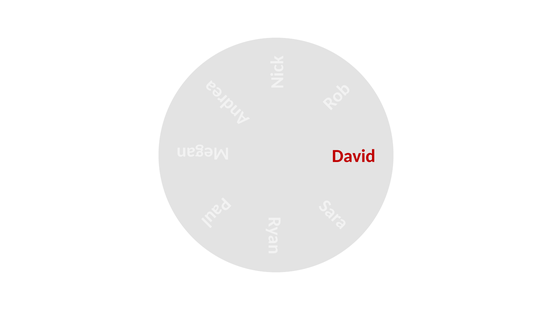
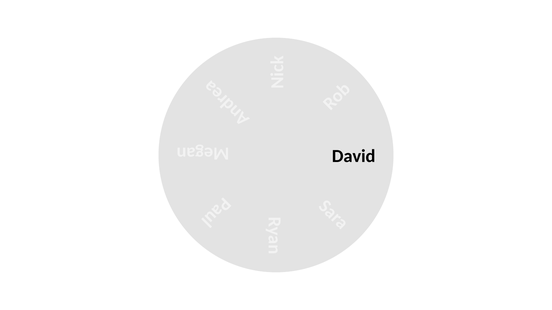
David colour: red -> black
